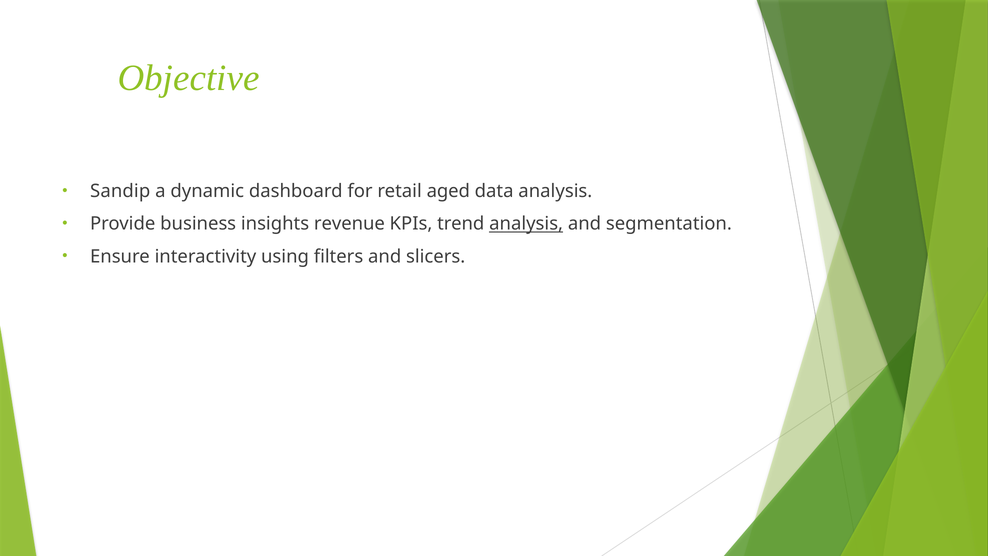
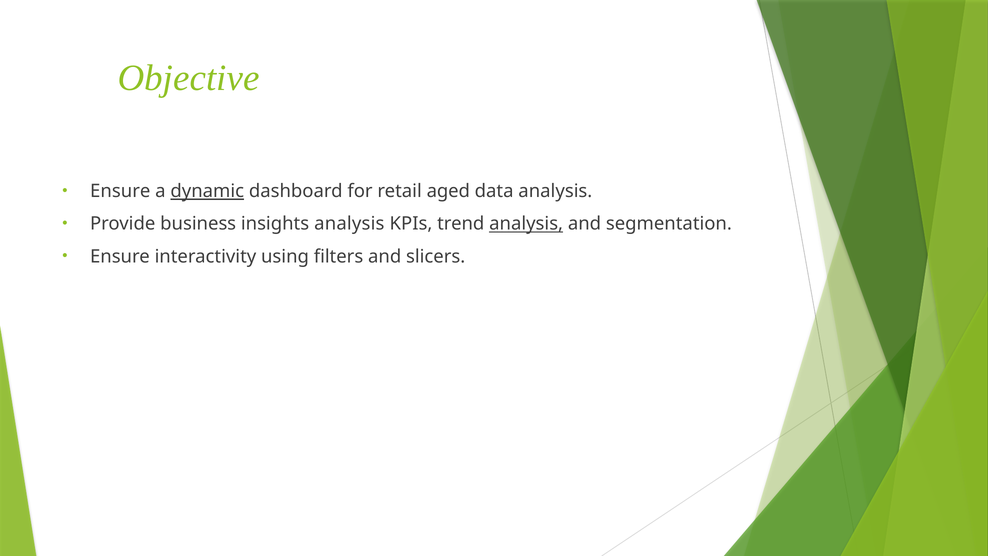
Sandip at (120, 191): Sandip -> Ensure
dynamic underline: none -> present
insights revenue: revenue -> analysis
